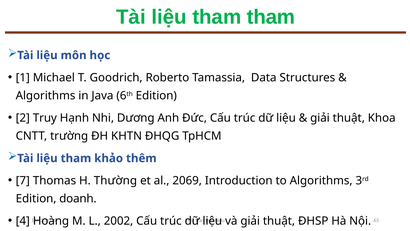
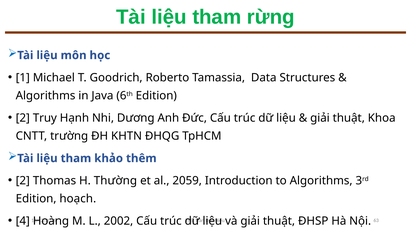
tham tham: tham -> rừng
7 at (23, 180): 7 -> 2
2069: 2069 -> 2059
doanh: doanh -> hoạch
